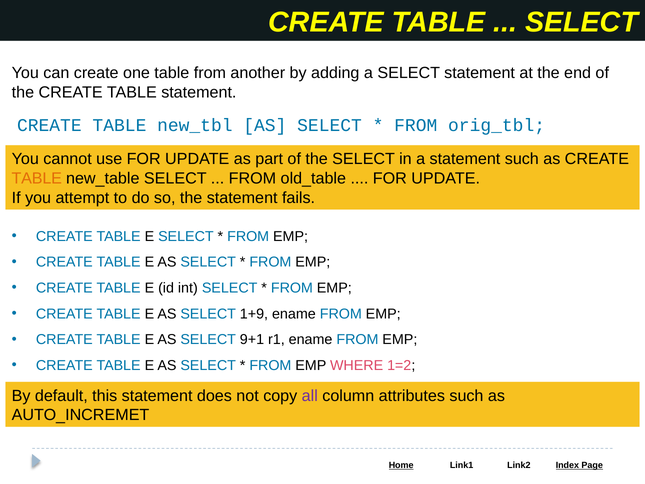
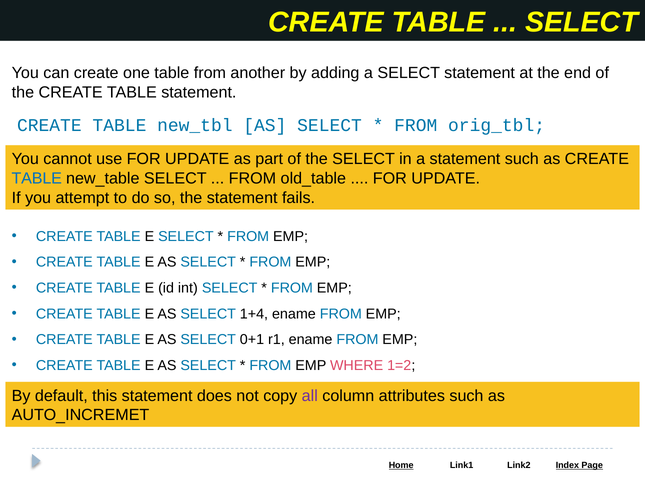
TABLE at (37, 178) colour: orange -> blue
1+9: 1+9 -> 1+4
9+1: 9+1 -> 0+1
